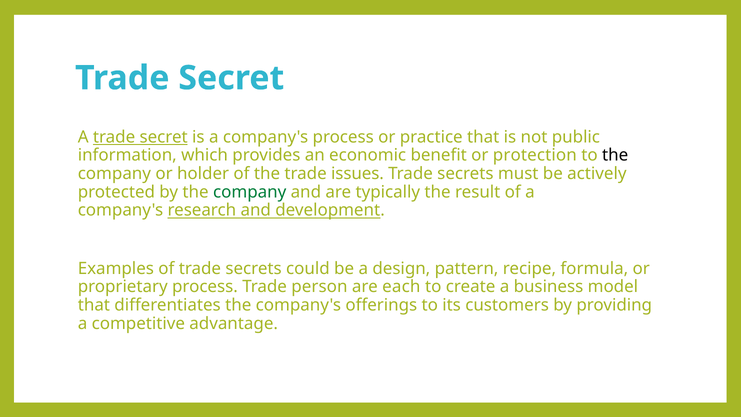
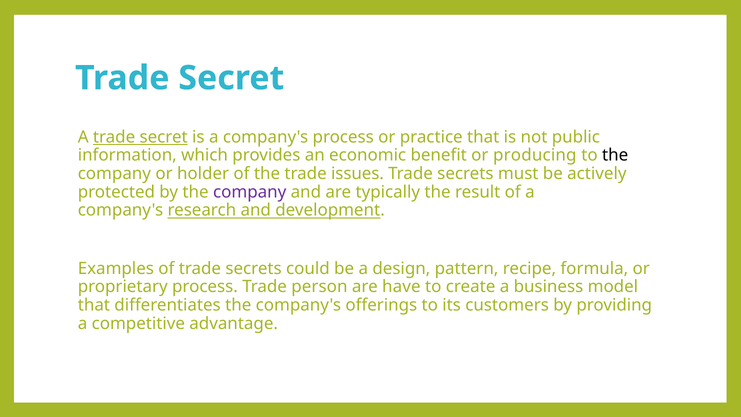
protection: protection -> producing
company at (250, 192) colour: green -> purple
each: each -> have
